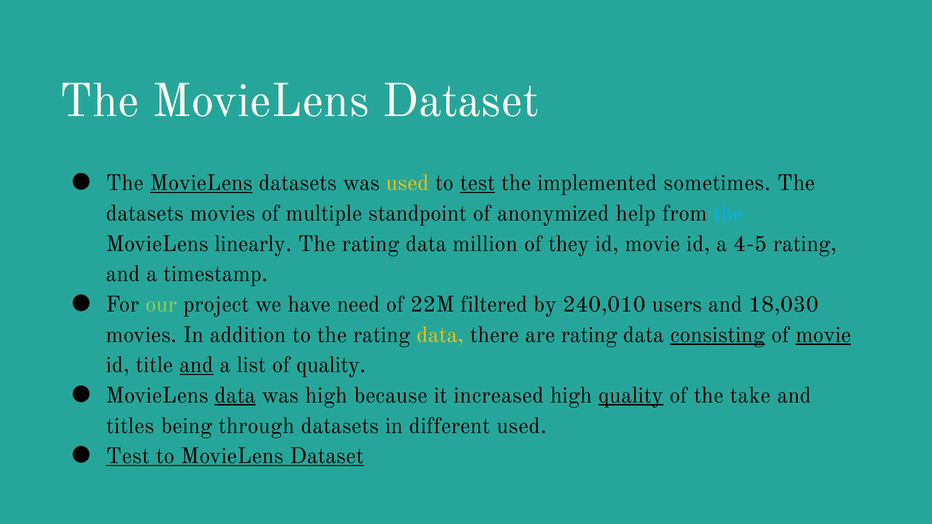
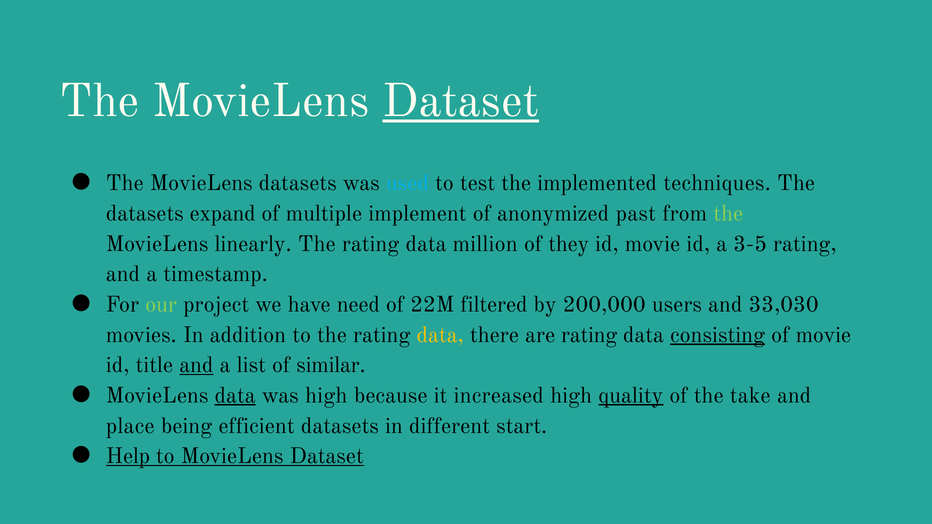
Dataset at (461, 101) underline: none -> present
MovieLens at (201, 183) underline: present -> none
used at (407, 183) colour: yellow -> light blue
test at (478, 183) underline: present -> none
sometimes: sometimes -> techniques
datasets movies: movies -> expand
standpoint: standpoint -> implement
help: help -> past
the at (728, 214) colour: light blue -> light green
4-5: 4-5 -> 3-5
240,010: 240,010 -> 200,000
18,030: 18,030 -> 33,030
movie at (823, 335) underline: present -> none
of quality: quality -> similar
titles: titles -> place
through: through -> efficient
different used: used -> start
Test at (128, 456): Test -> Help
